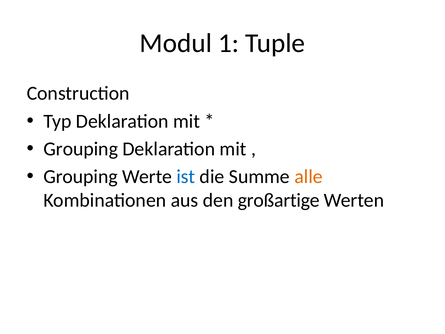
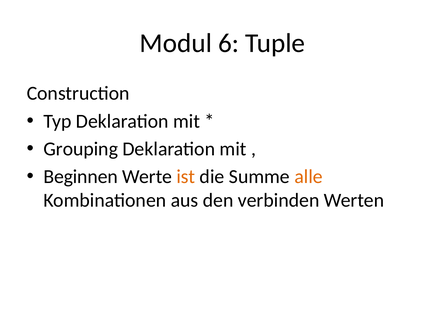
1: 1 -> 6
Grouping at (81, 177): Grouping -> Beginnen
ist colour: blue -> orange
großartige: großartige -> verbinden
